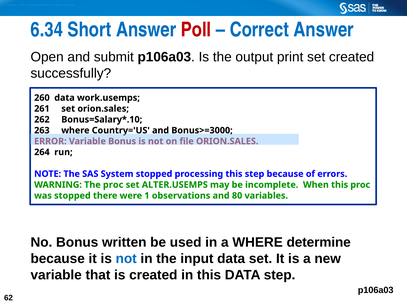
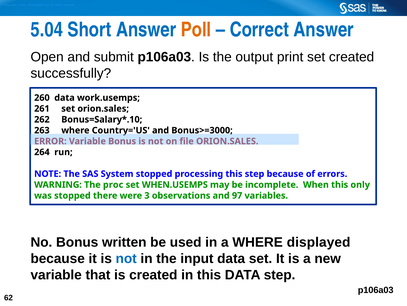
6.34: 6.34 -> 5.04
Poll colour: red -> orange
ALTER.USEMPS: ALTER.USEMPS -> WHEN.USEMPS
this proc: proc -> only
1: 1 -> 3
80: 80 -> 97
determine: determine -> displayed
